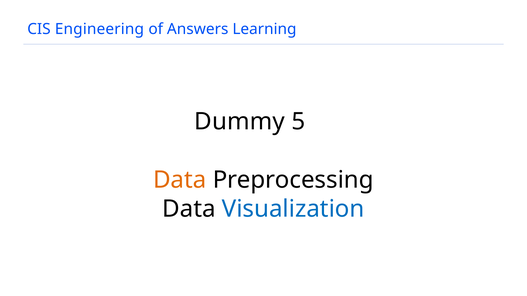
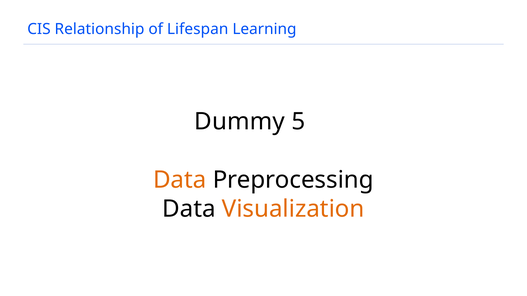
Engineering: Engineering -> Relationship
Answers: Answers -> Lifespan
Visualization colour: blue -> orange
